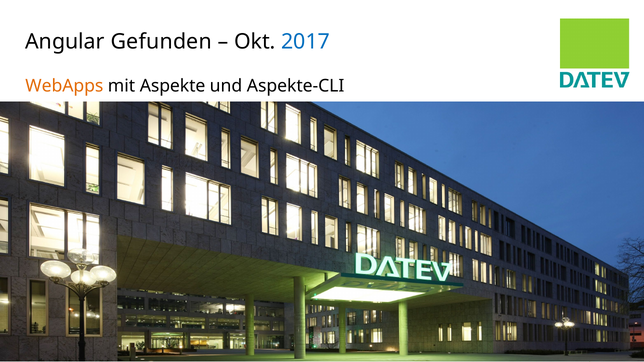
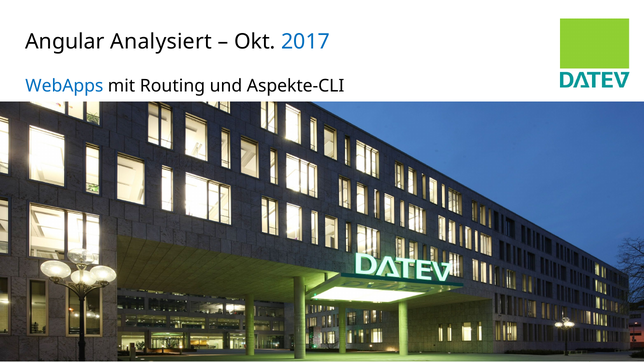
Gefunden: Gefunden -> Analysiert
WebApps colour: orange -> blue
Aspekte: Aspekte -> Routing
